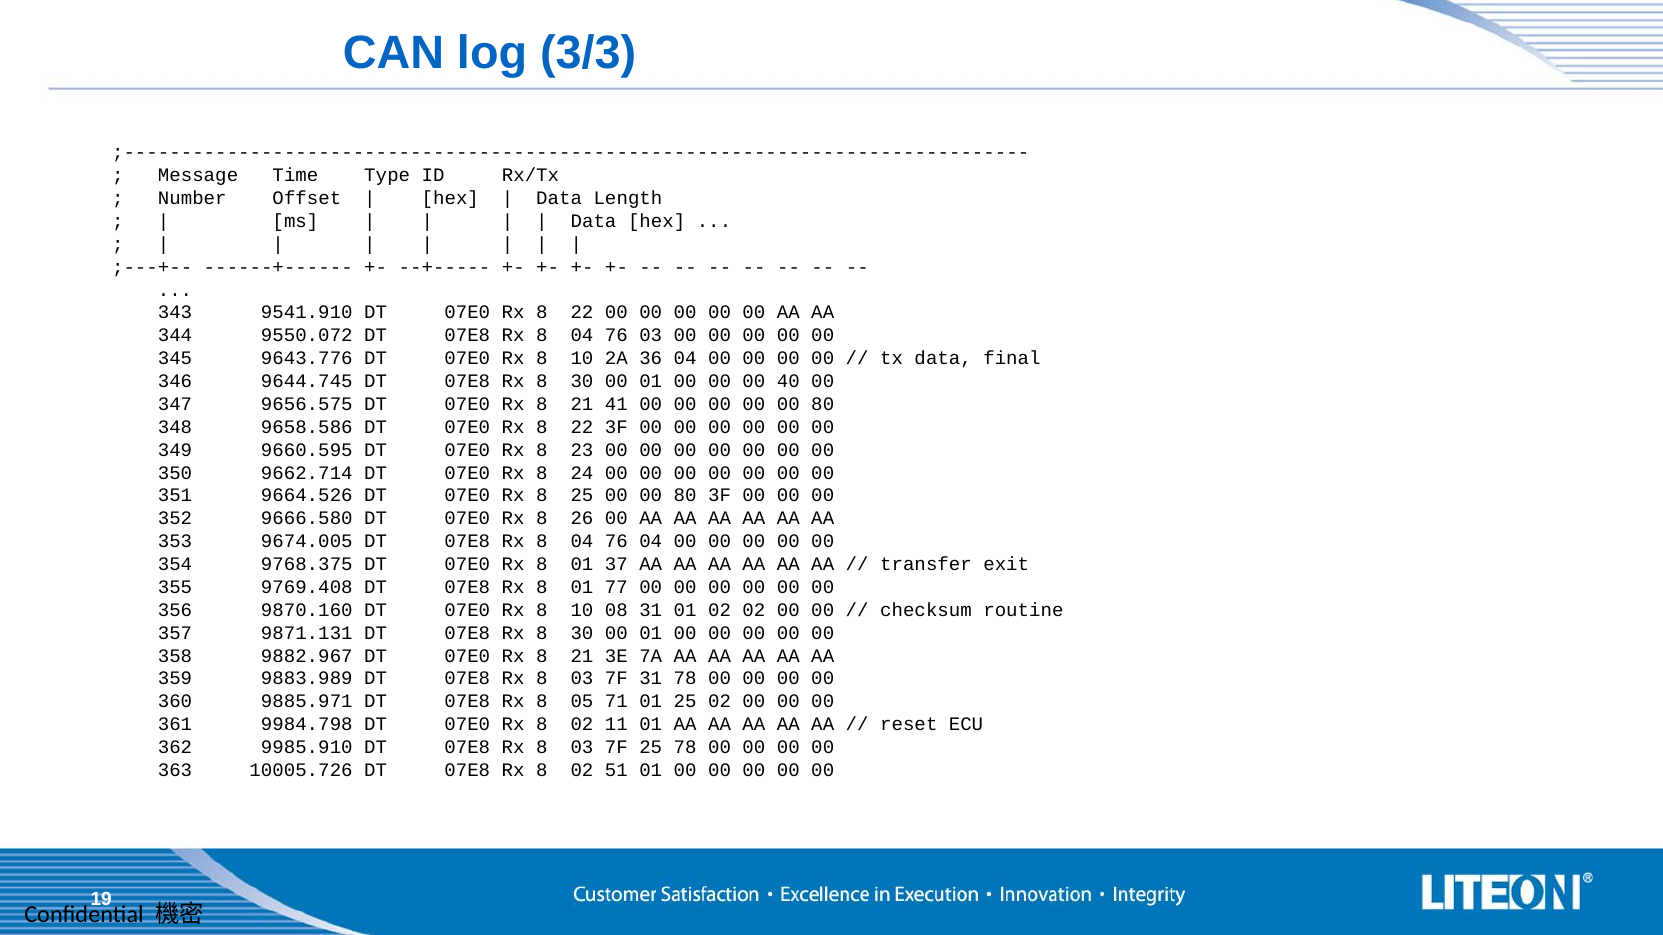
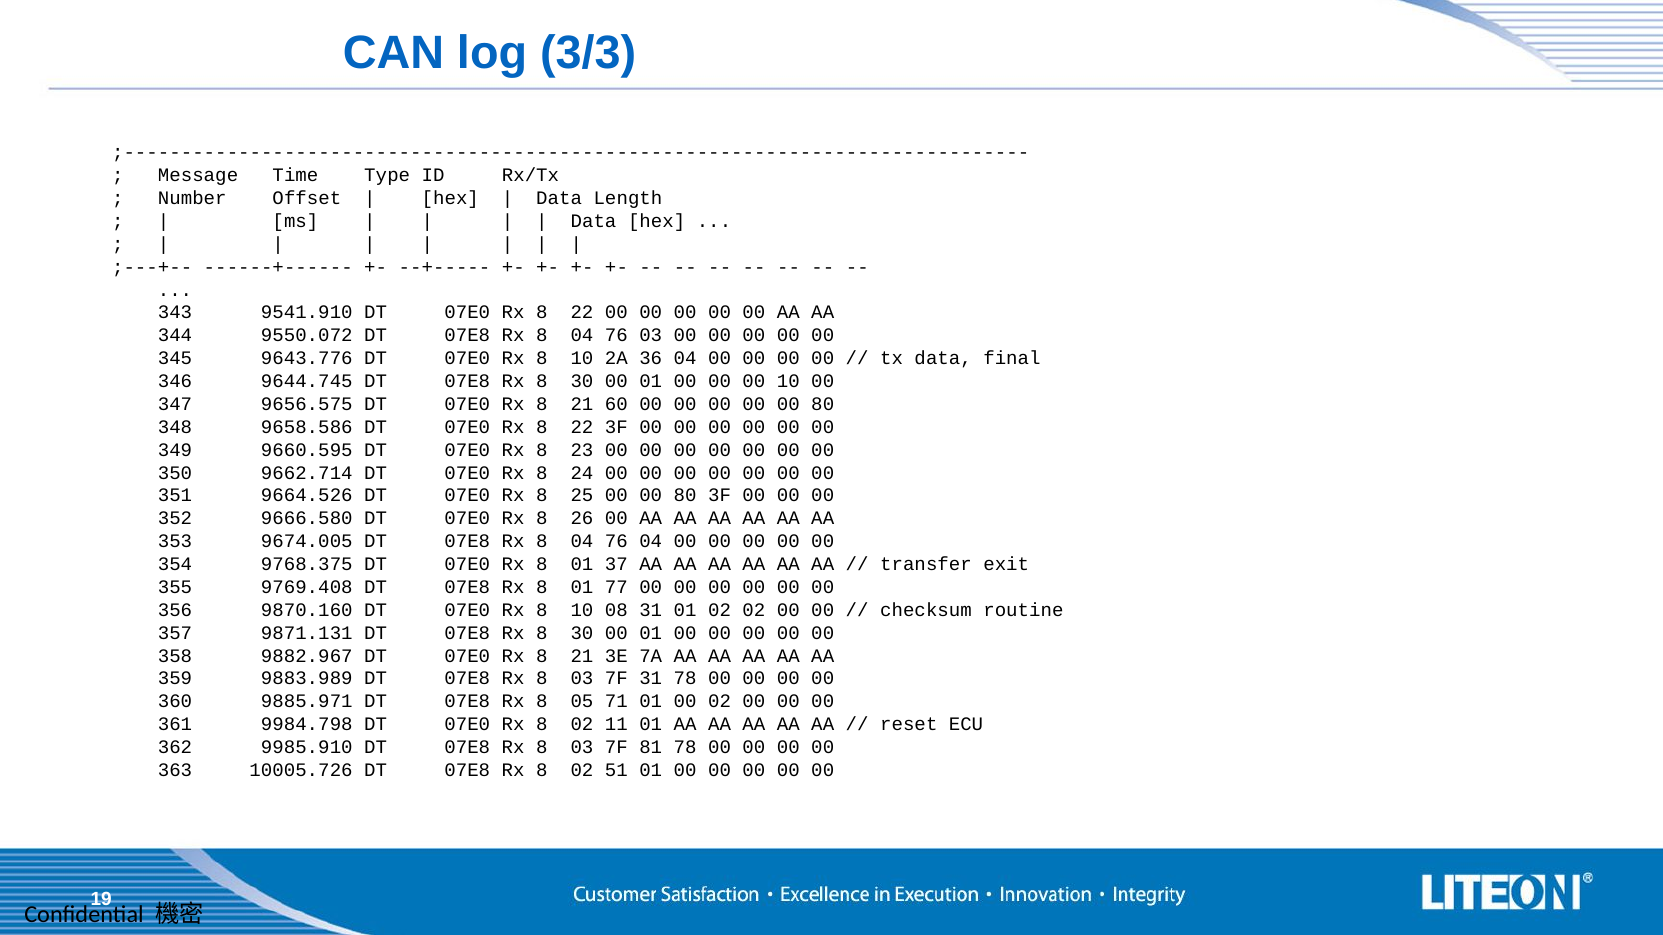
00 40: 40 -> 10
41: 41 -> 60
71 01 25: 25 -> 00
7F 25: 25 -> 81
